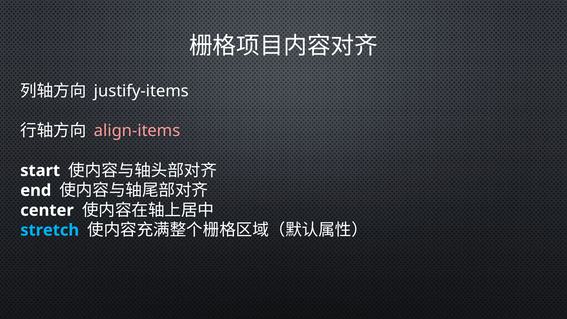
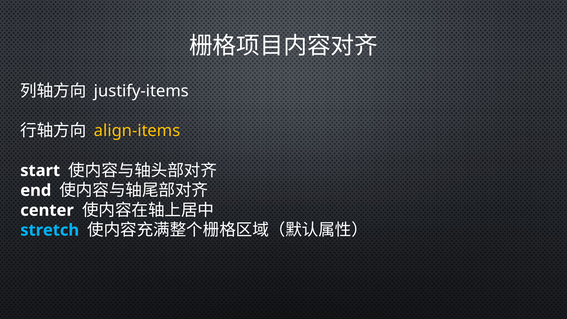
align-items colour: pink -> yellow
